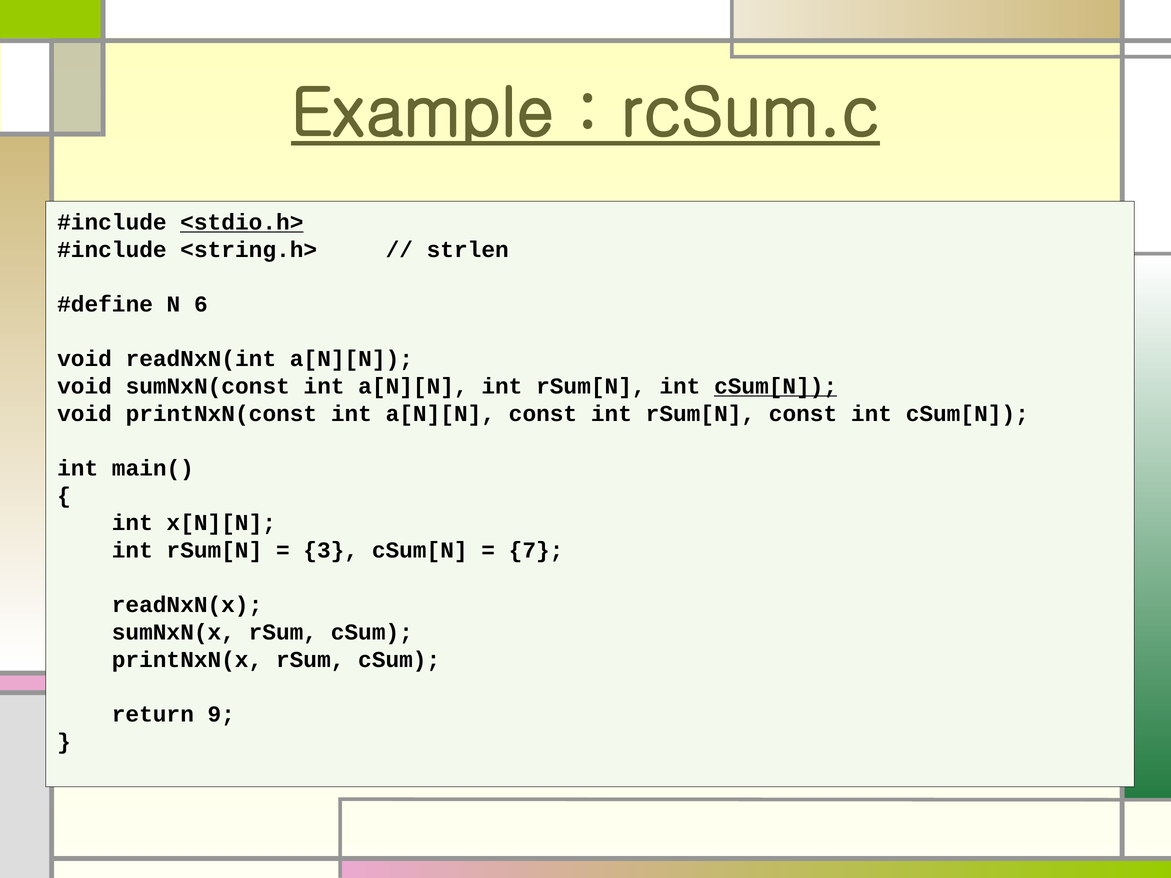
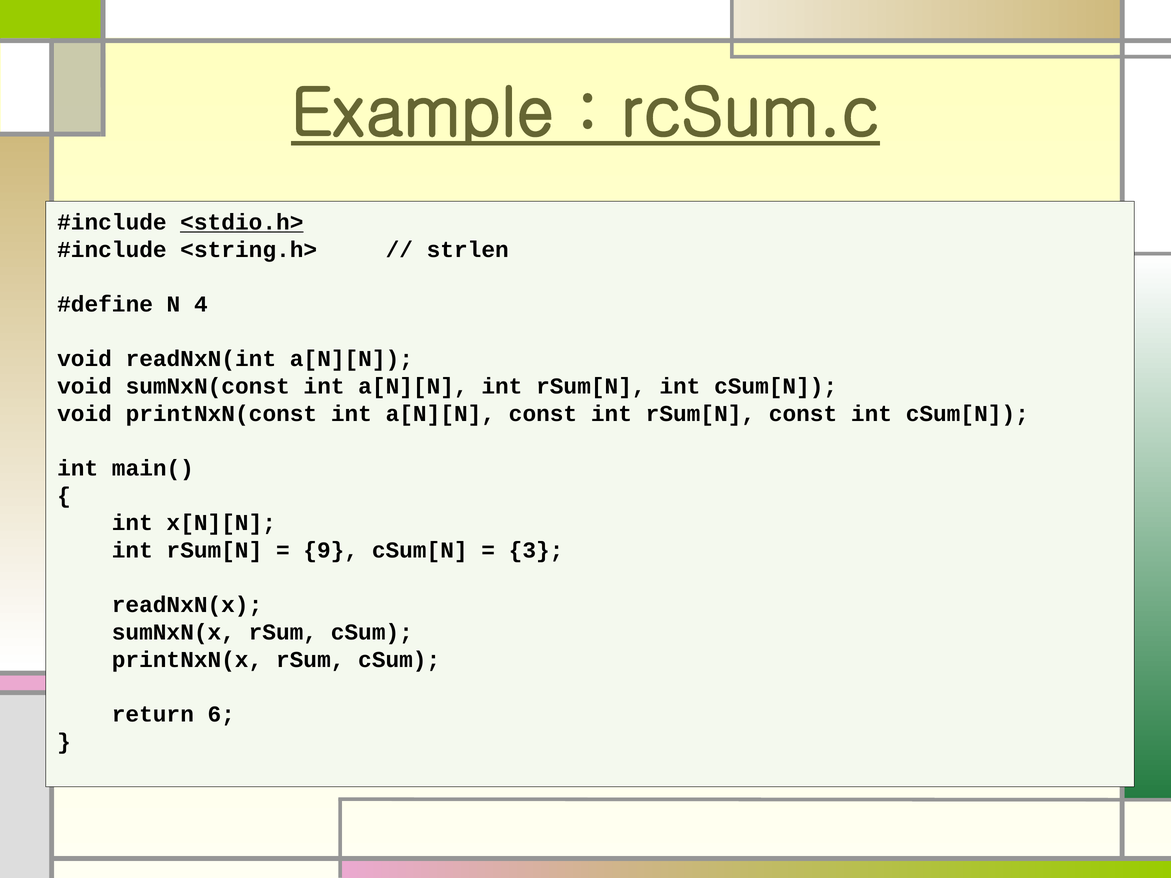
6: 6 -> 4
cSum[N at (776, 386) underline: present -> none
3: 3 -> 9
7: 7 -> 3
9: 9 -> 6
